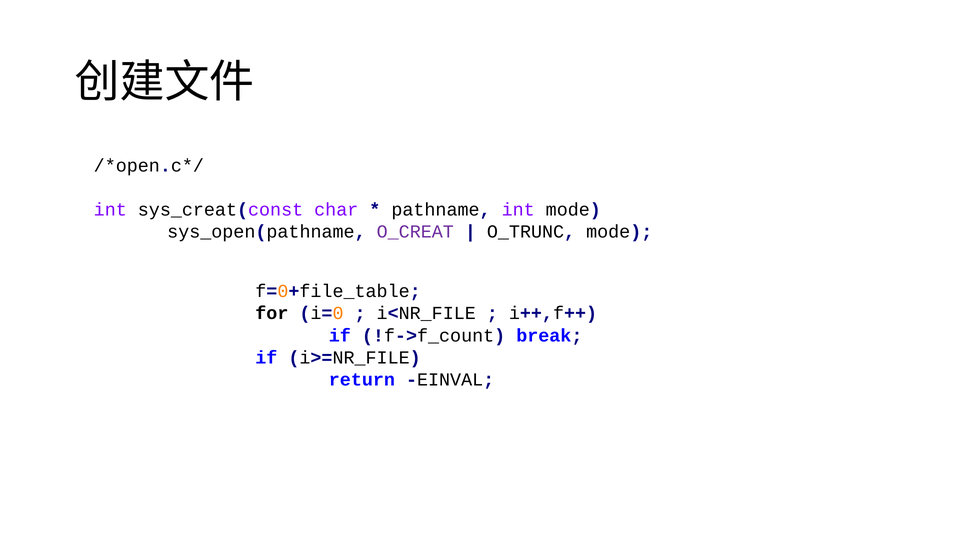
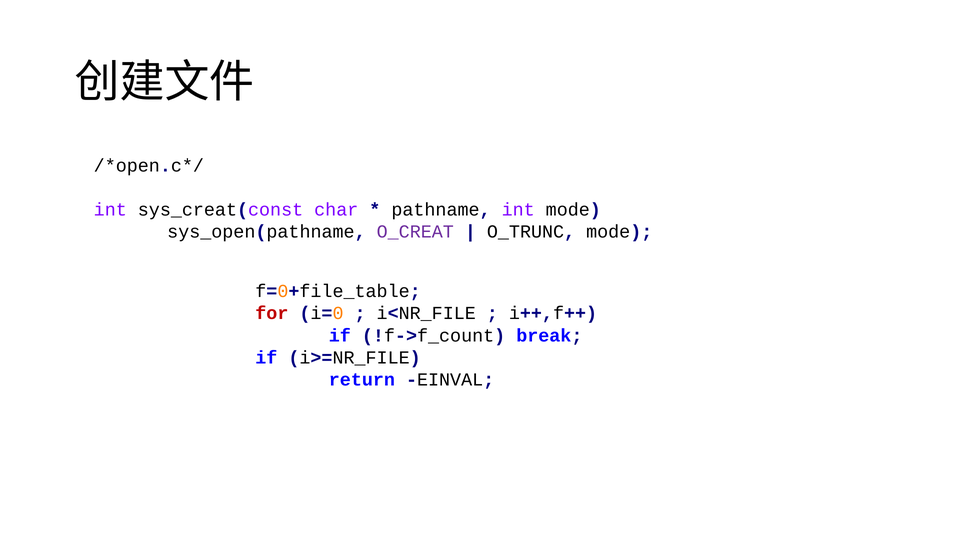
for colour: black -> red
